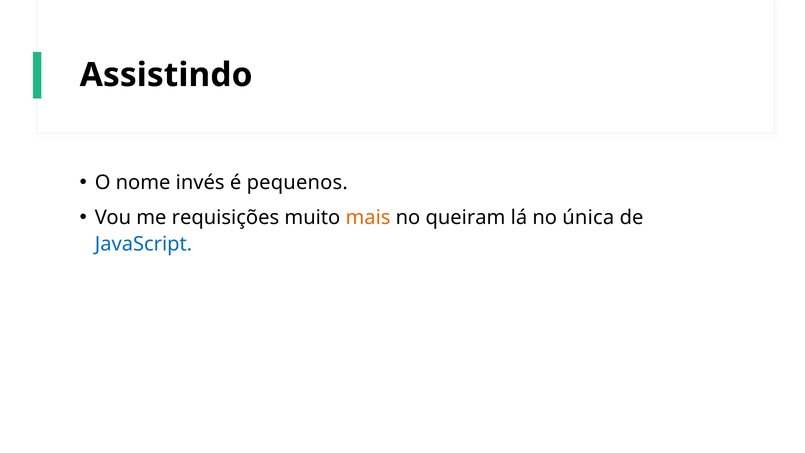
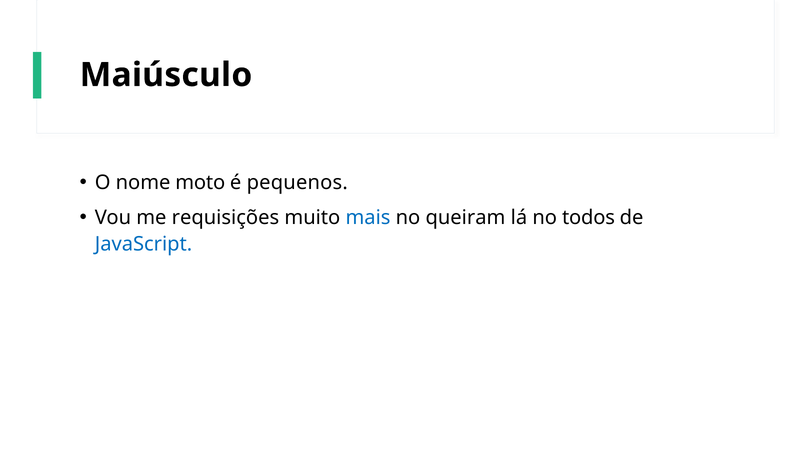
Assistindo: Assistindo -> Maiúsculo
invés: invés -> moto
mais colour: orange -> blue
única: única -> todos
